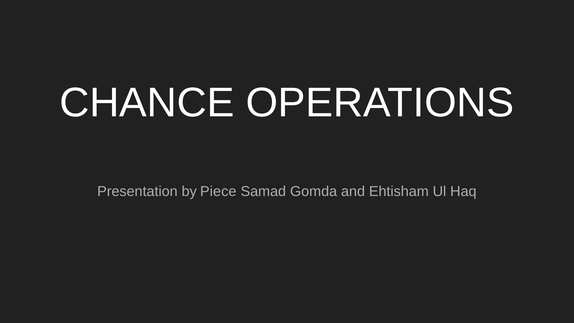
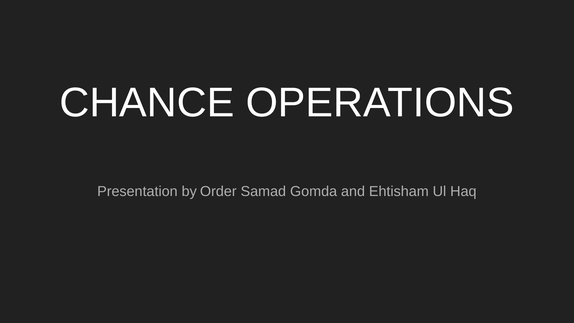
Piece: Piece -> Order
